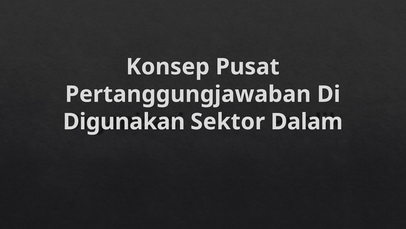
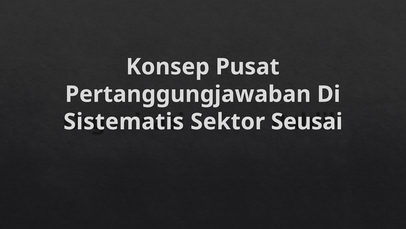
Digunakan: Digunakan -> Sistematis
Dalam: Dalam -> Seusai
